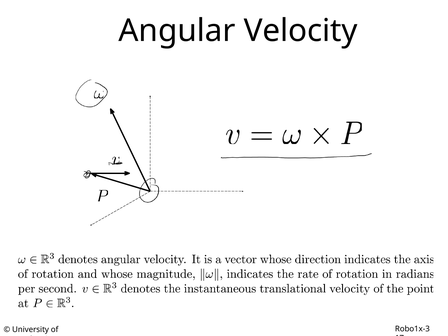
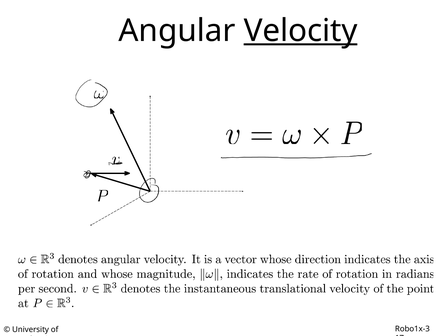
Velocity underline: none -> present
